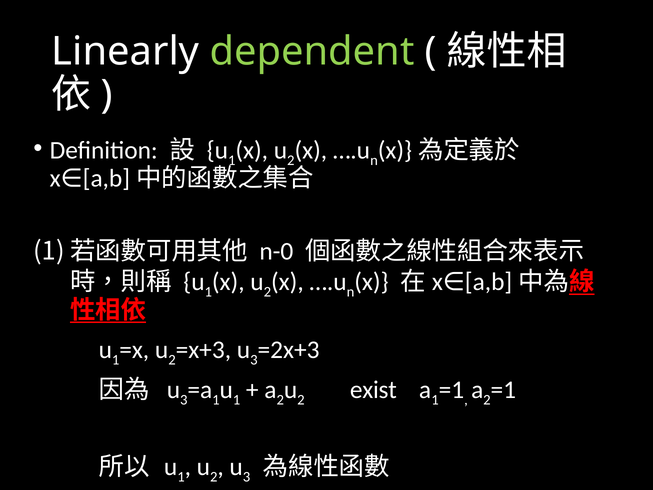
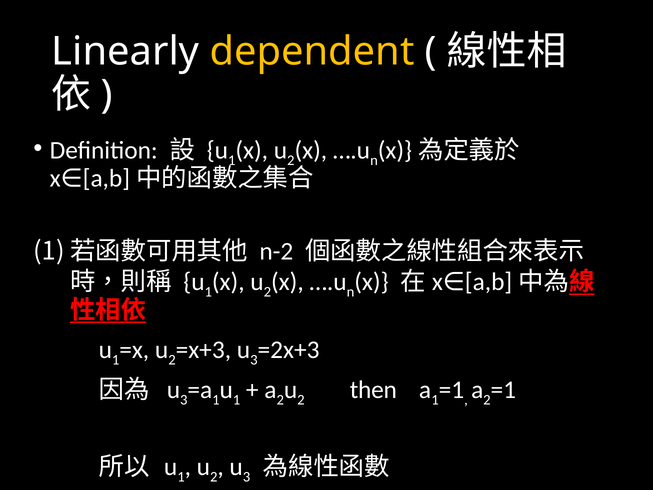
dependent colour: light green -> yellow
n-0: n-0 -> n-2
exist: exist -> then
